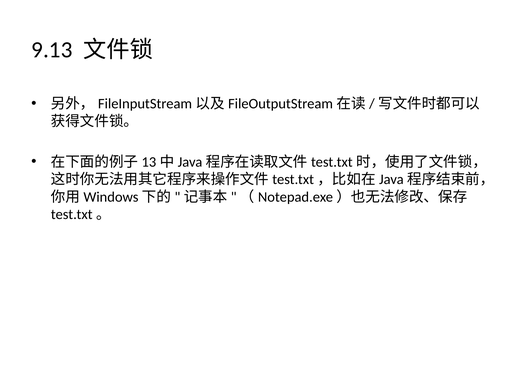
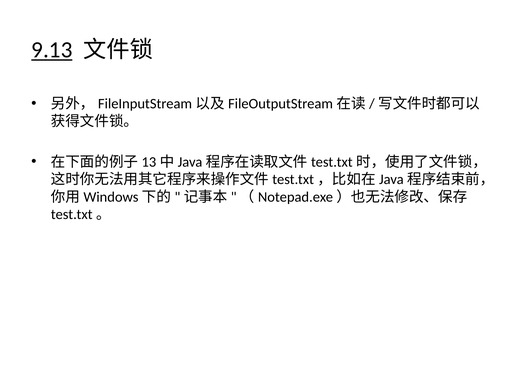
9.13 underline: none -> present
